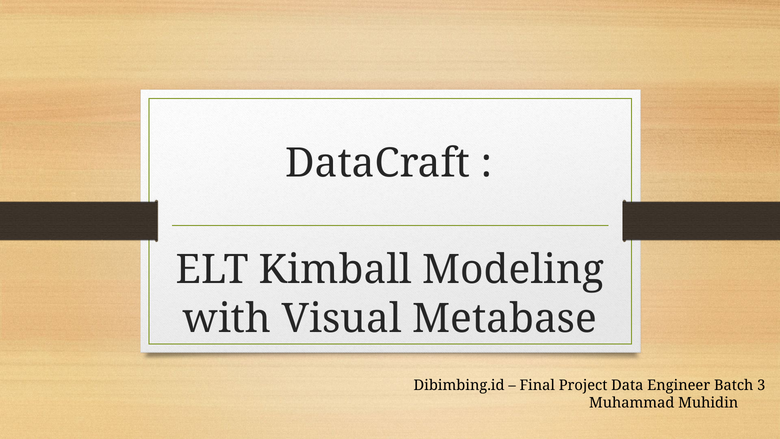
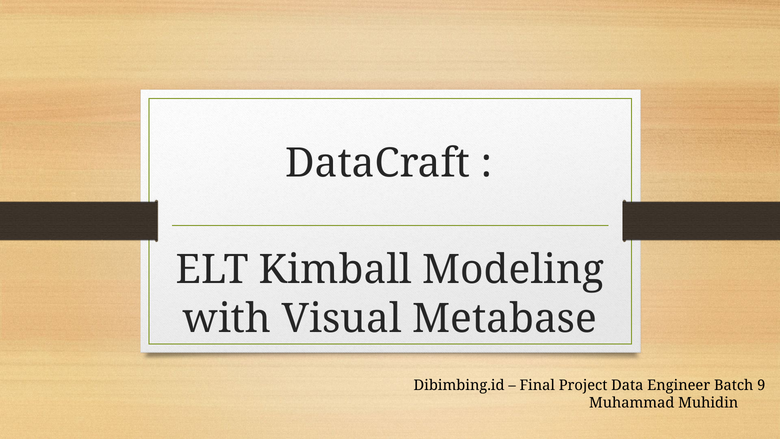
3: 3 -> 9
